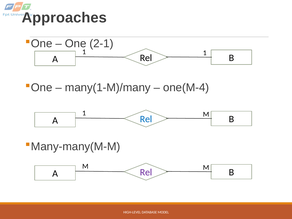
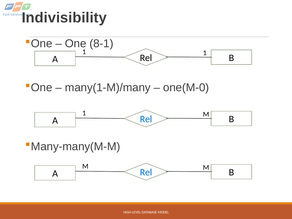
Approaches: Approaches -> Indivisibility
2-1: 2-1 -> 8-1
one(M-4: one(M-4 -> one(M-0
Rel at (146, 172) colour: purple -> blue
